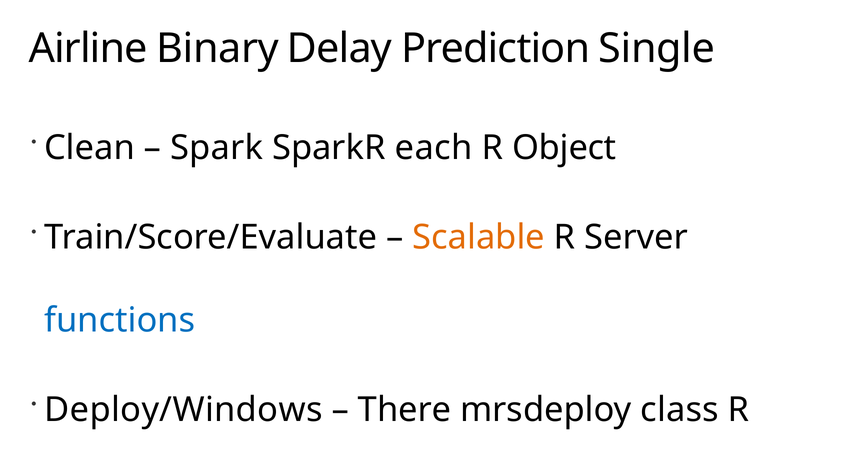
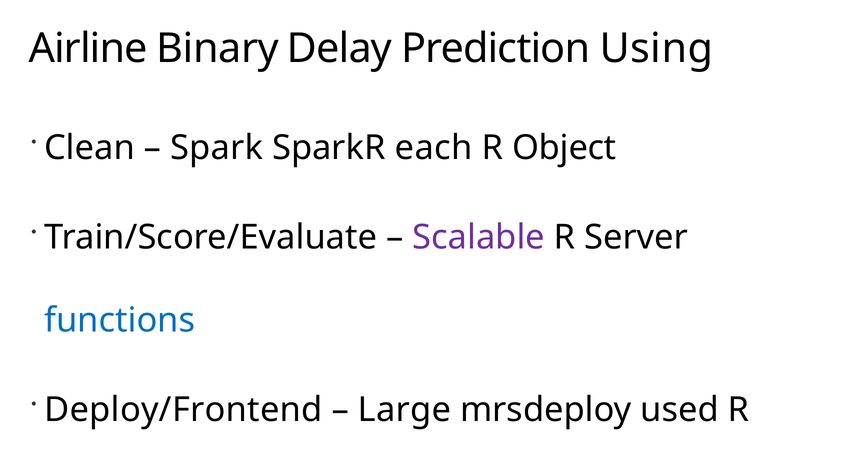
Single: Single -> Using
Scalable colour: orange -> purple
Deploy/Windows: Deploy/Windows -> Deploy/Frontend
There: There -> Large
class: class -> used
